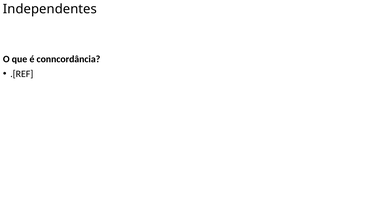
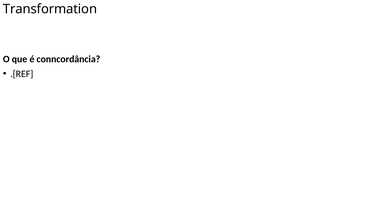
Independentes: Independentes -> Transformation
